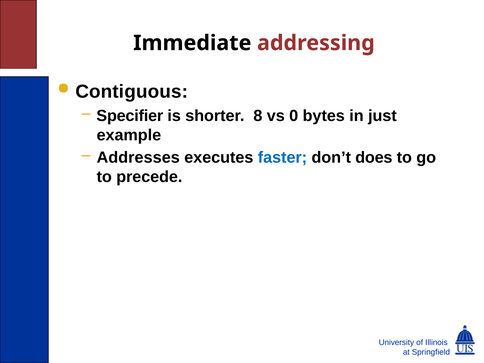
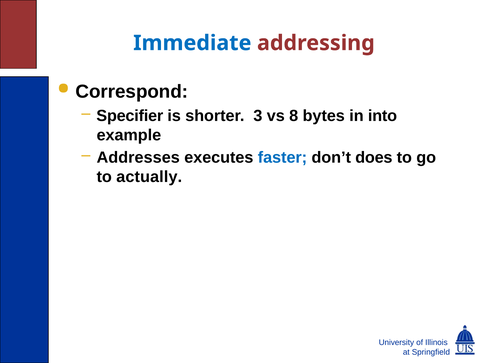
Immediate colour: black -> blue
Contiguous: Contiguous -> Correspond
8: 8 -> 3
0: 0 -> 8
just: just -> into
precede: precede -> actually
